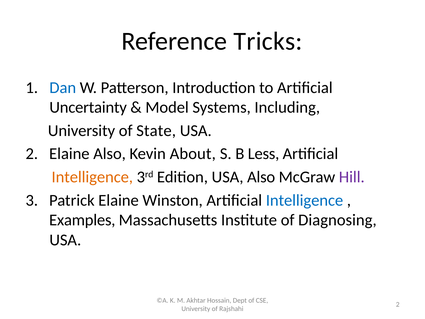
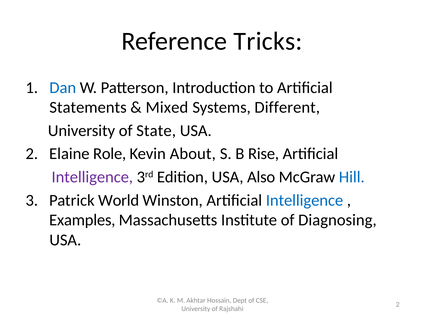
Uncertainty: Uncertainty -> Statements
Model: Model -> Mixed
Including: Including -> Different
Elaine Also: Also -> Role
Less: Less -> Rise
Intelligence at (92, 177) colour: orange -> purple
Hill colour: purple -> blue
Patrick Elaine: Elaine -> World
